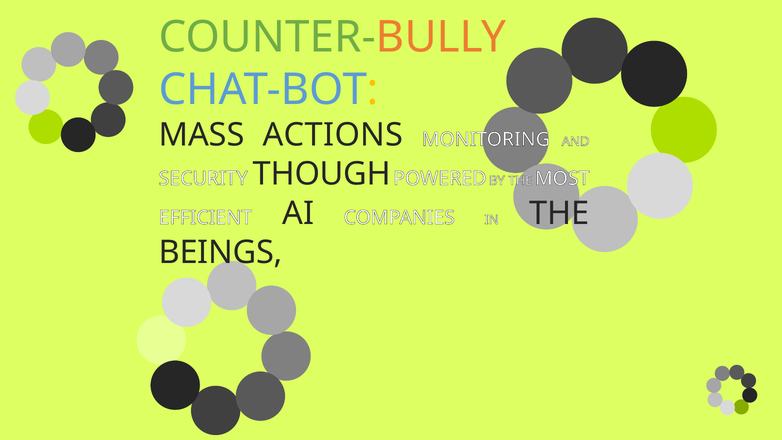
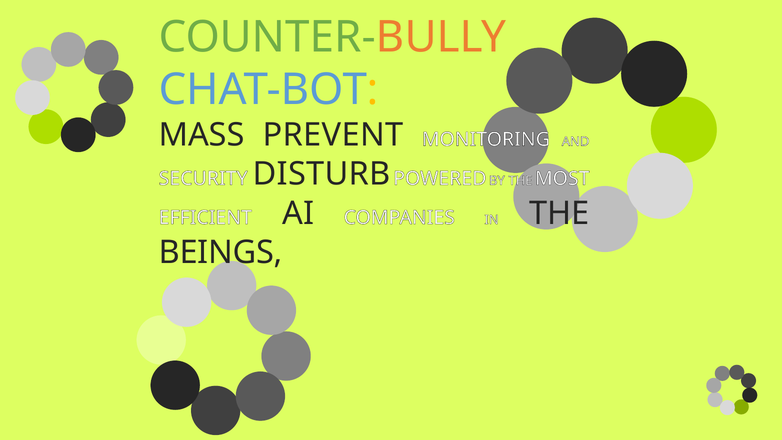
ACTIONS: ACTIONS -> PREVENT
THOUGH: THOUGH -> DISTURB
